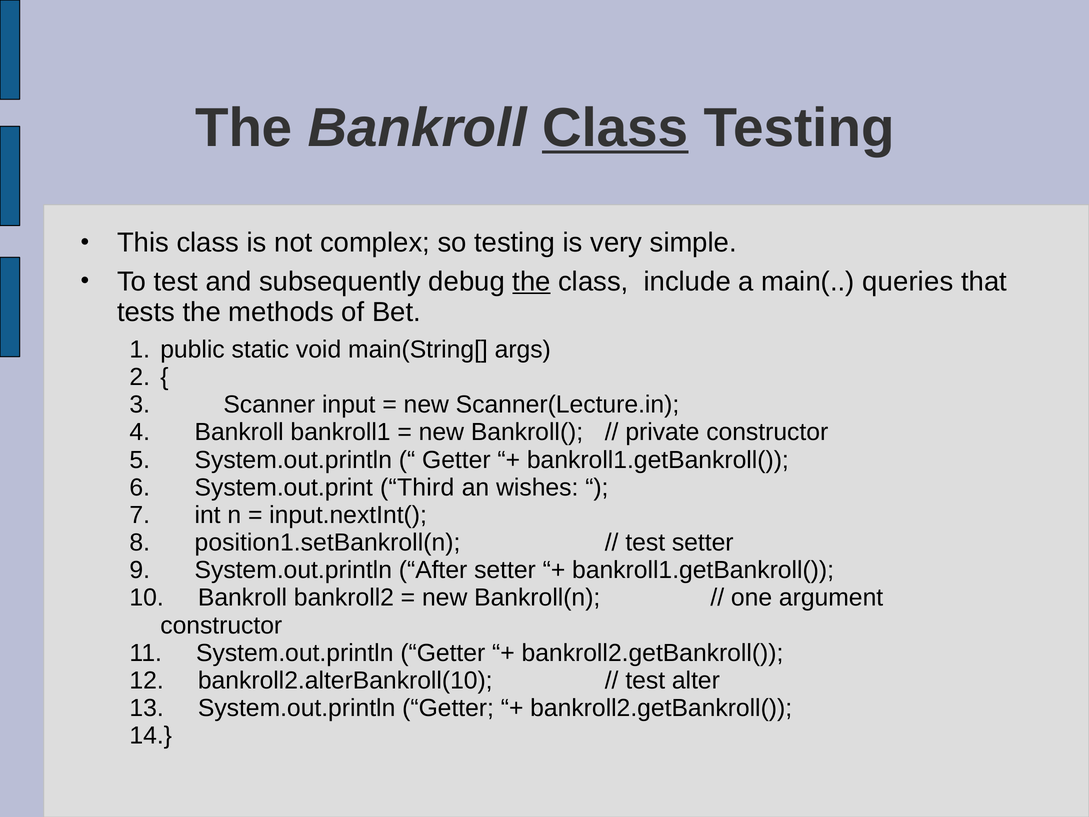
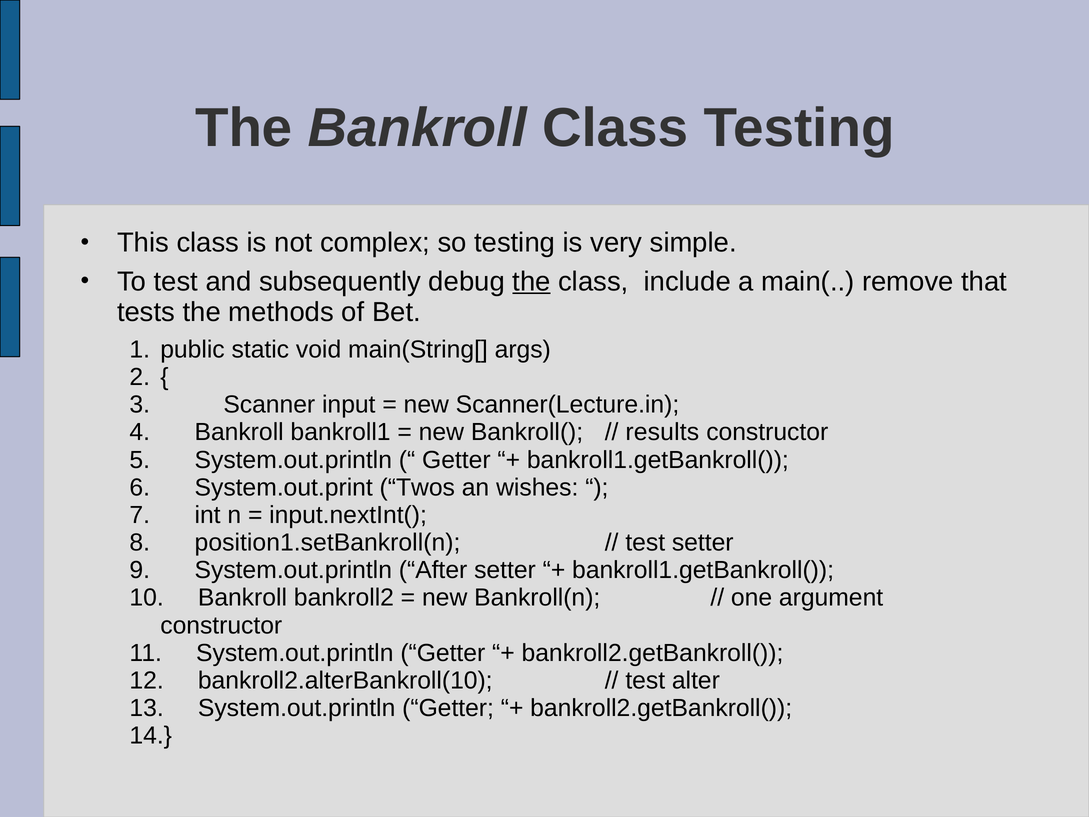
Class at (615, 128) underline: present -> none
queries: queries -> remove
private: private -> results
Third: Third -> Twos
